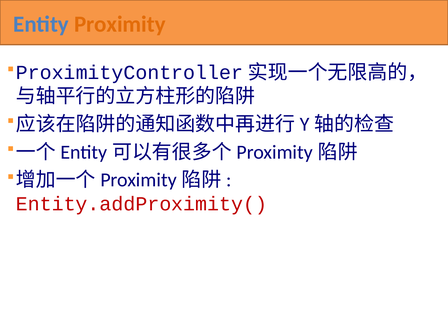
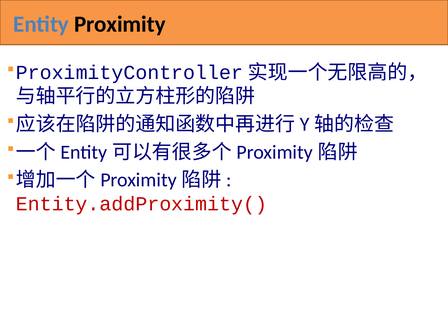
Proximity colour: orange -> black
